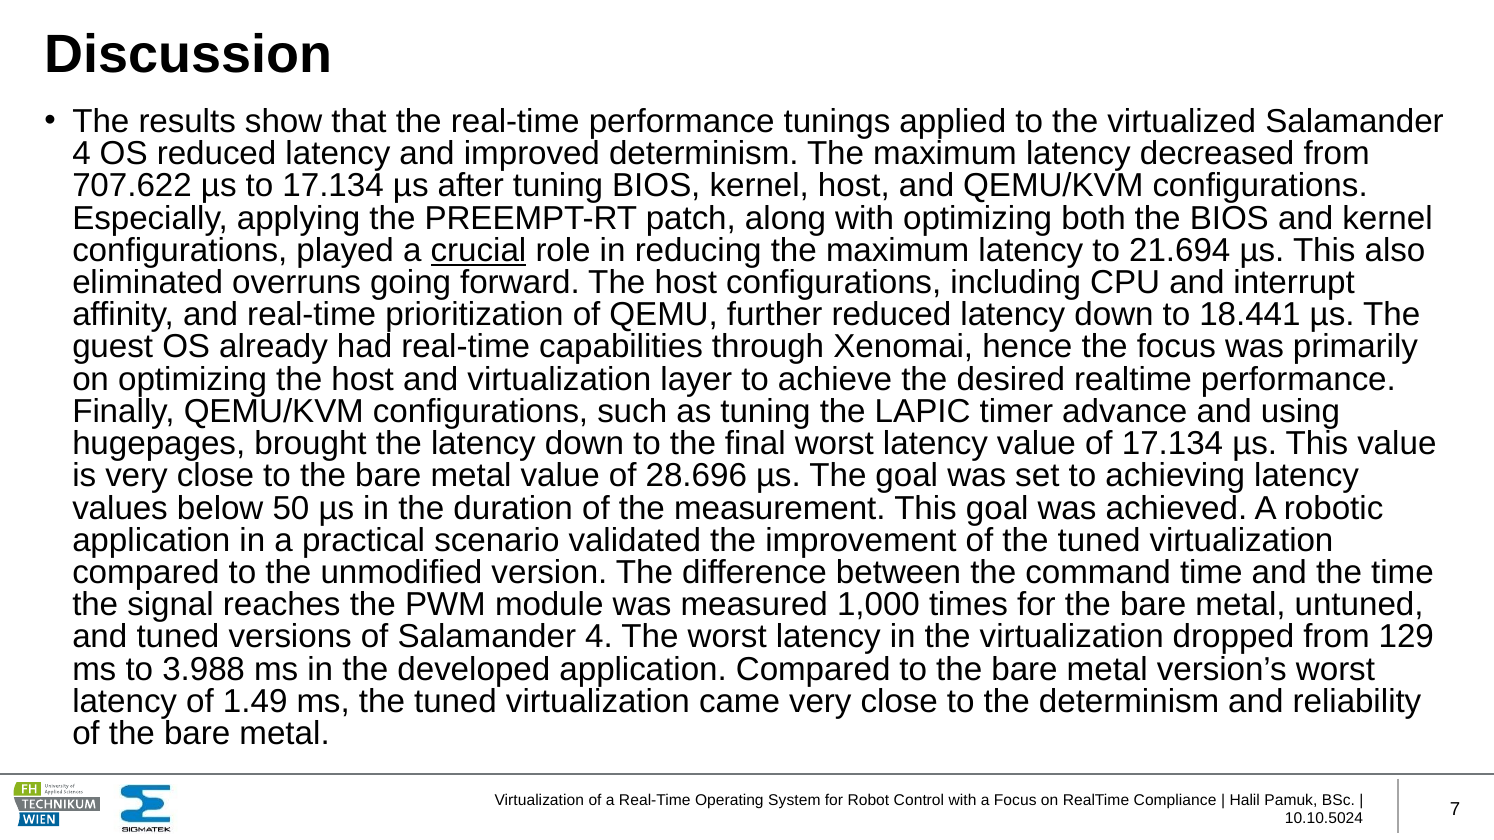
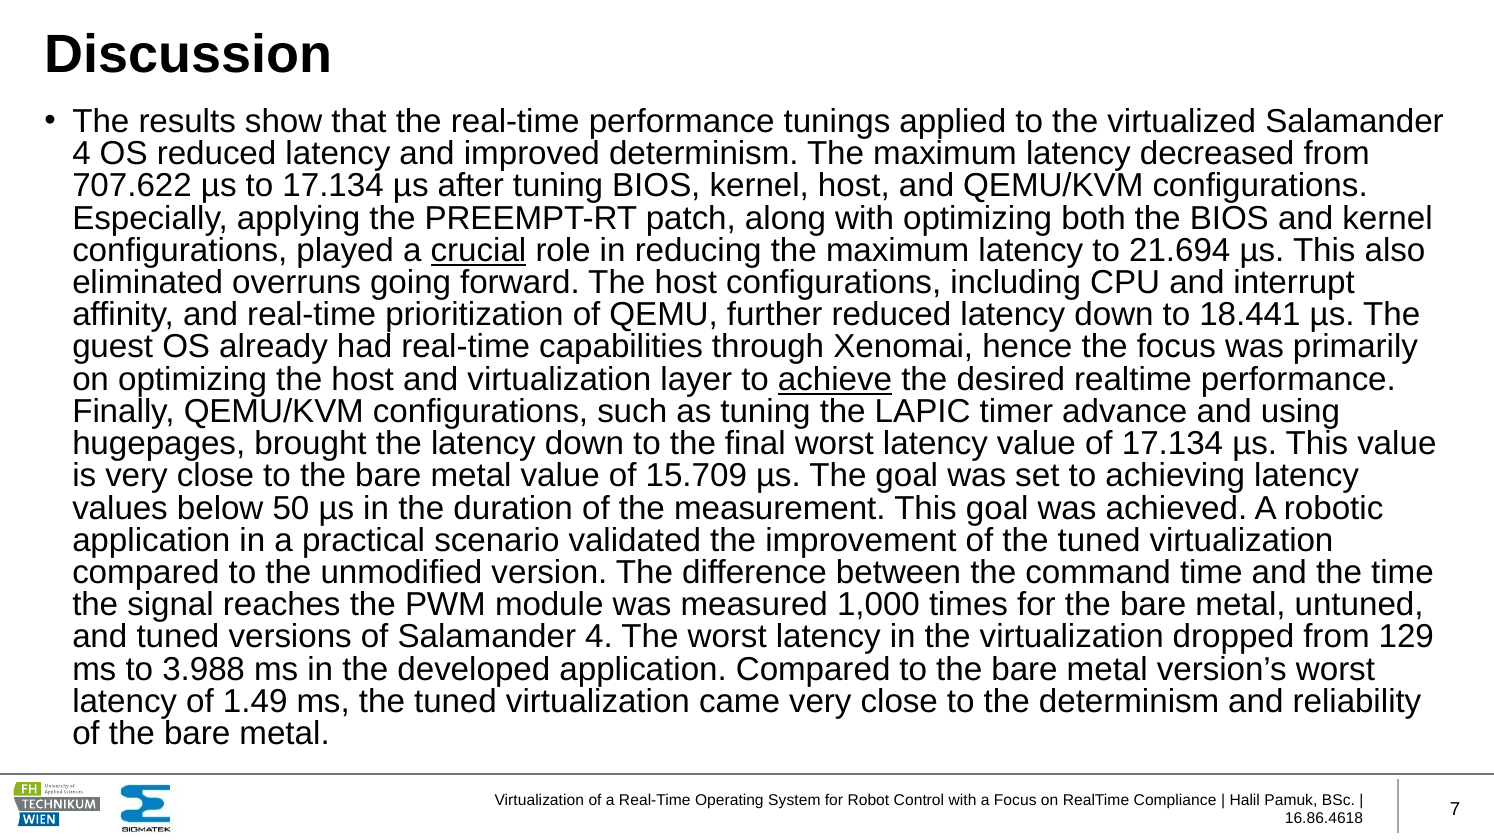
achieve underline: none -> present
28.696: 28.696 -> 15.709
10.10.5024: 10.10.5024 -> 16.86.4618
